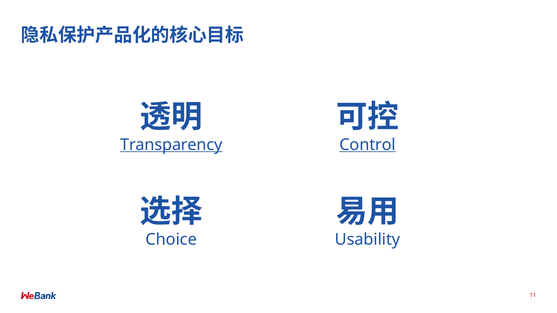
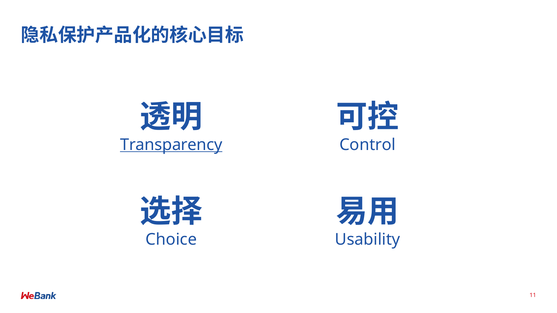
Control underline: present -> none
